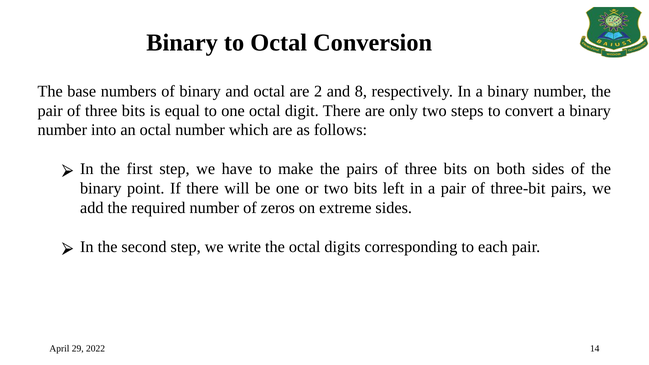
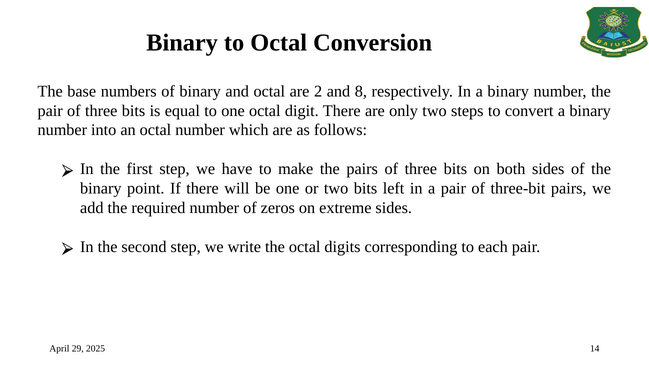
2022: 2022 -> 2025
